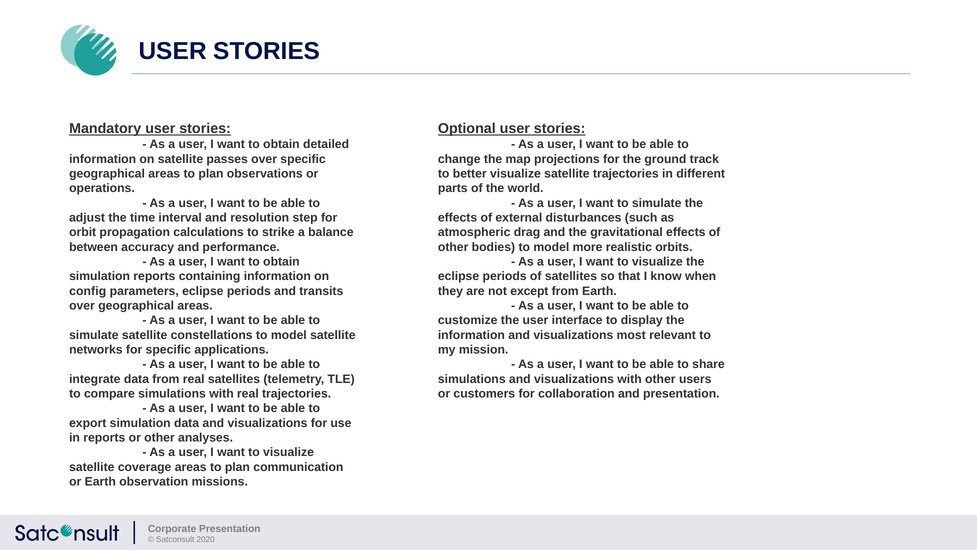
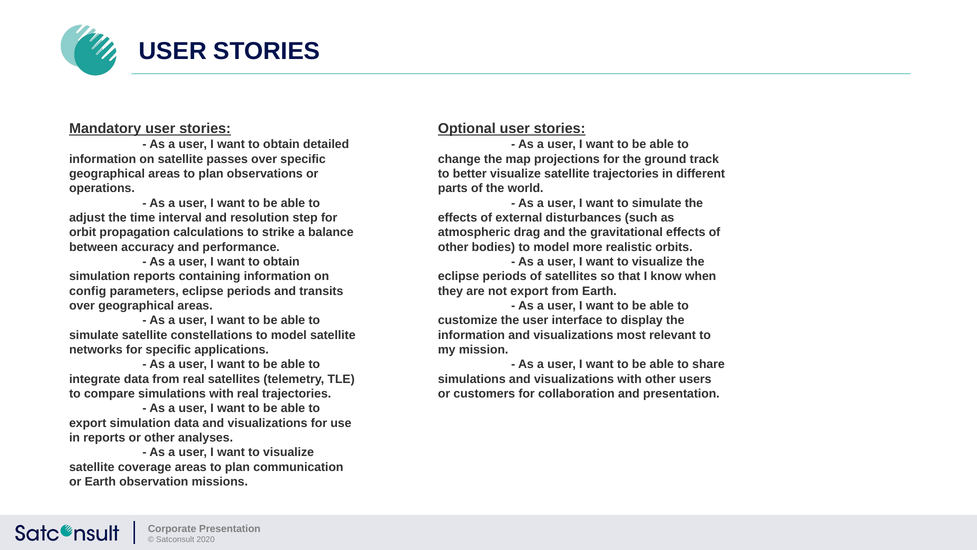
not except: except -> export
